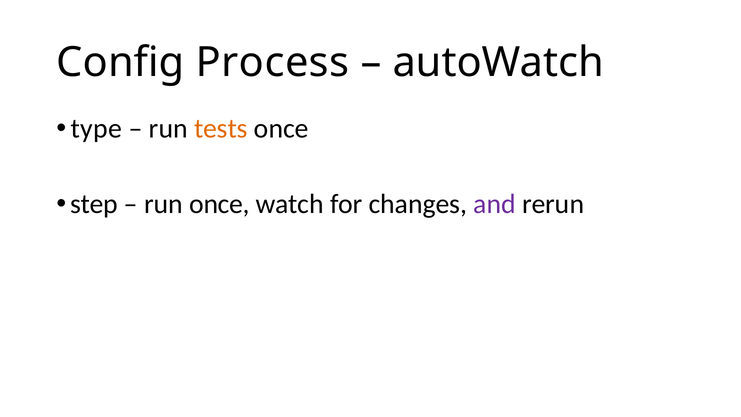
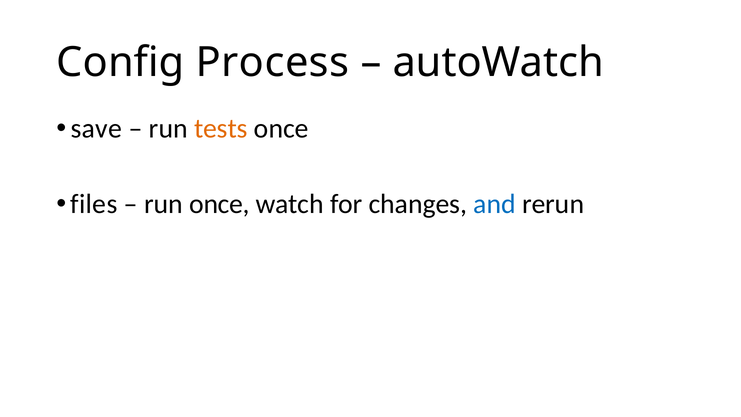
type: type -> save
step: step -> files
and colour: purple -> blue
